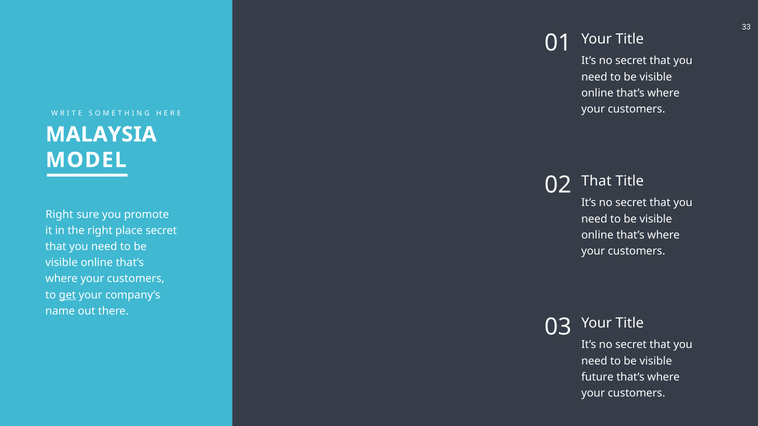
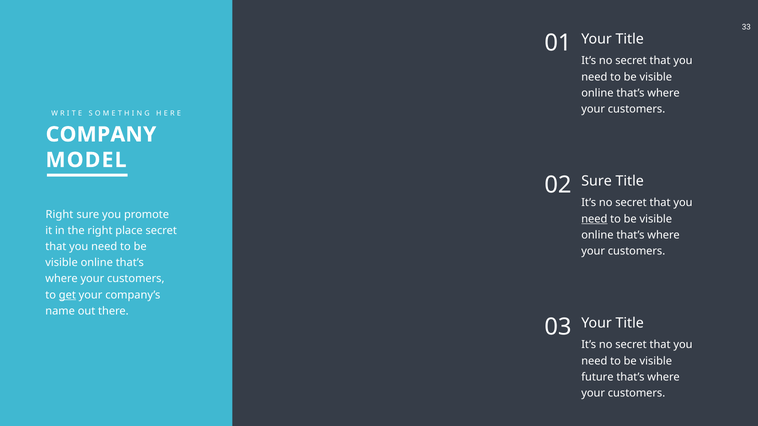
MALAYSIA: MALAYSIA -> COMPANY
That at (596, 181): That -> Sure
need at (594, 219) underline: none -> present
